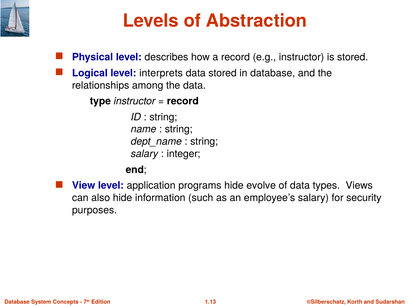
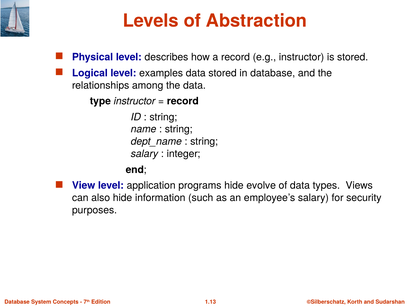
interprets: interprets -> examples
